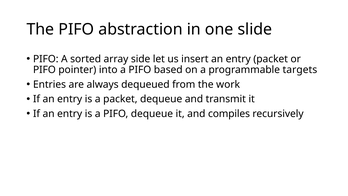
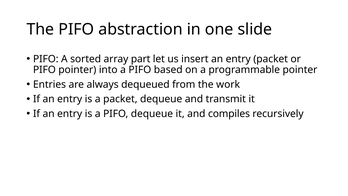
side: side -> part
programmable targets: targets -> pointer
